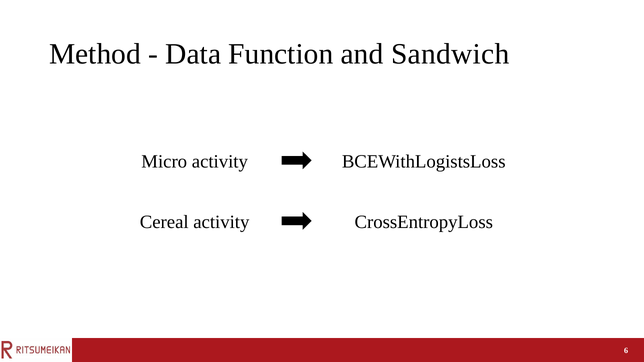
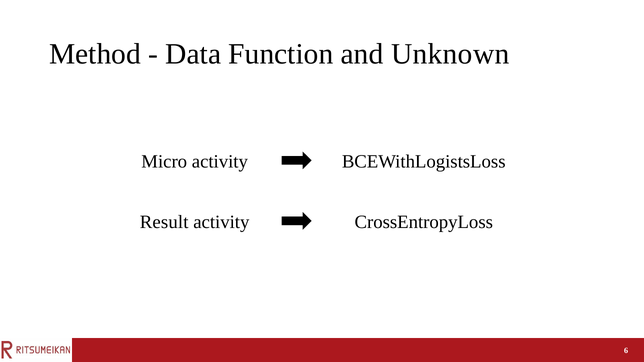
Sandwich: Sandwich -> Unknown
Cereal: Cereal -> Result
